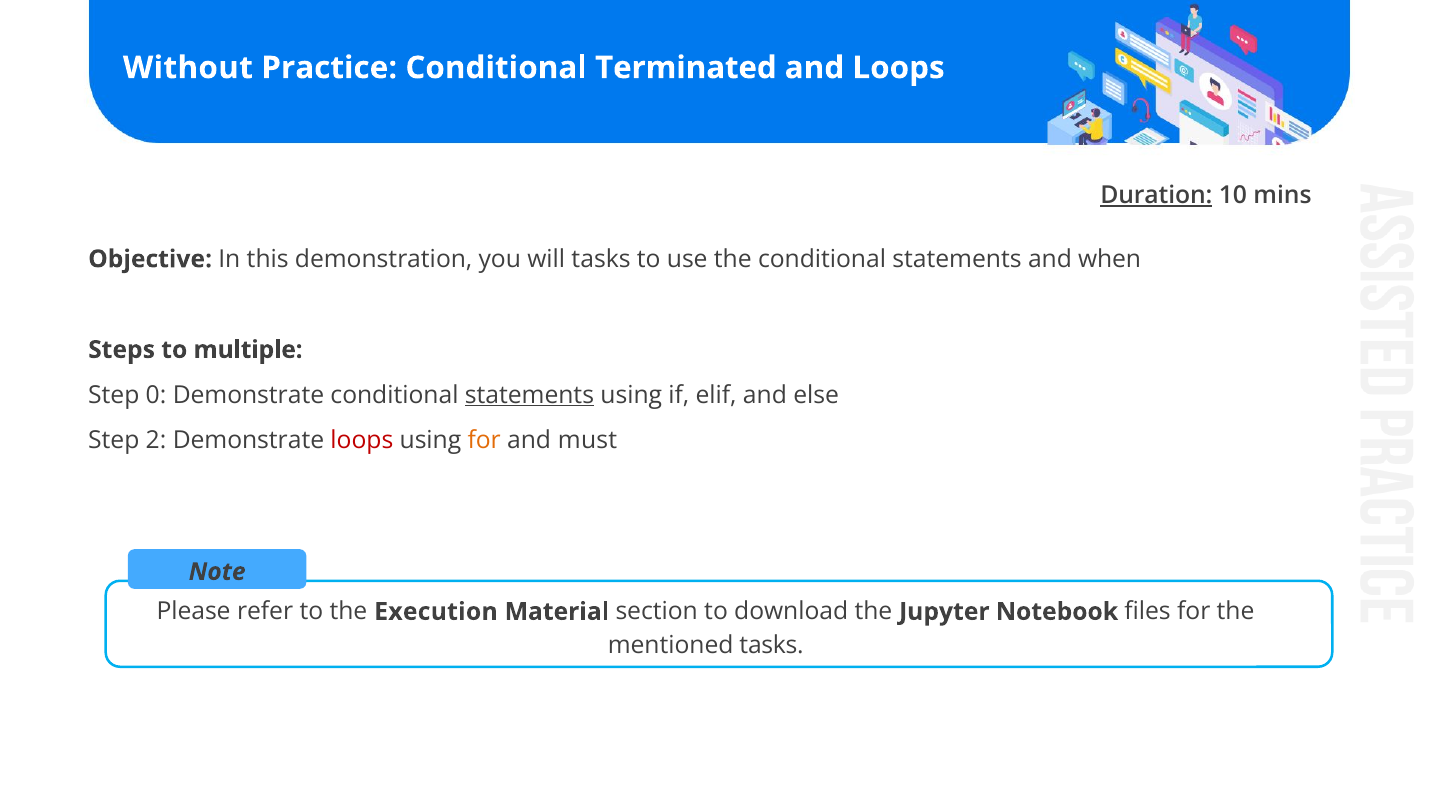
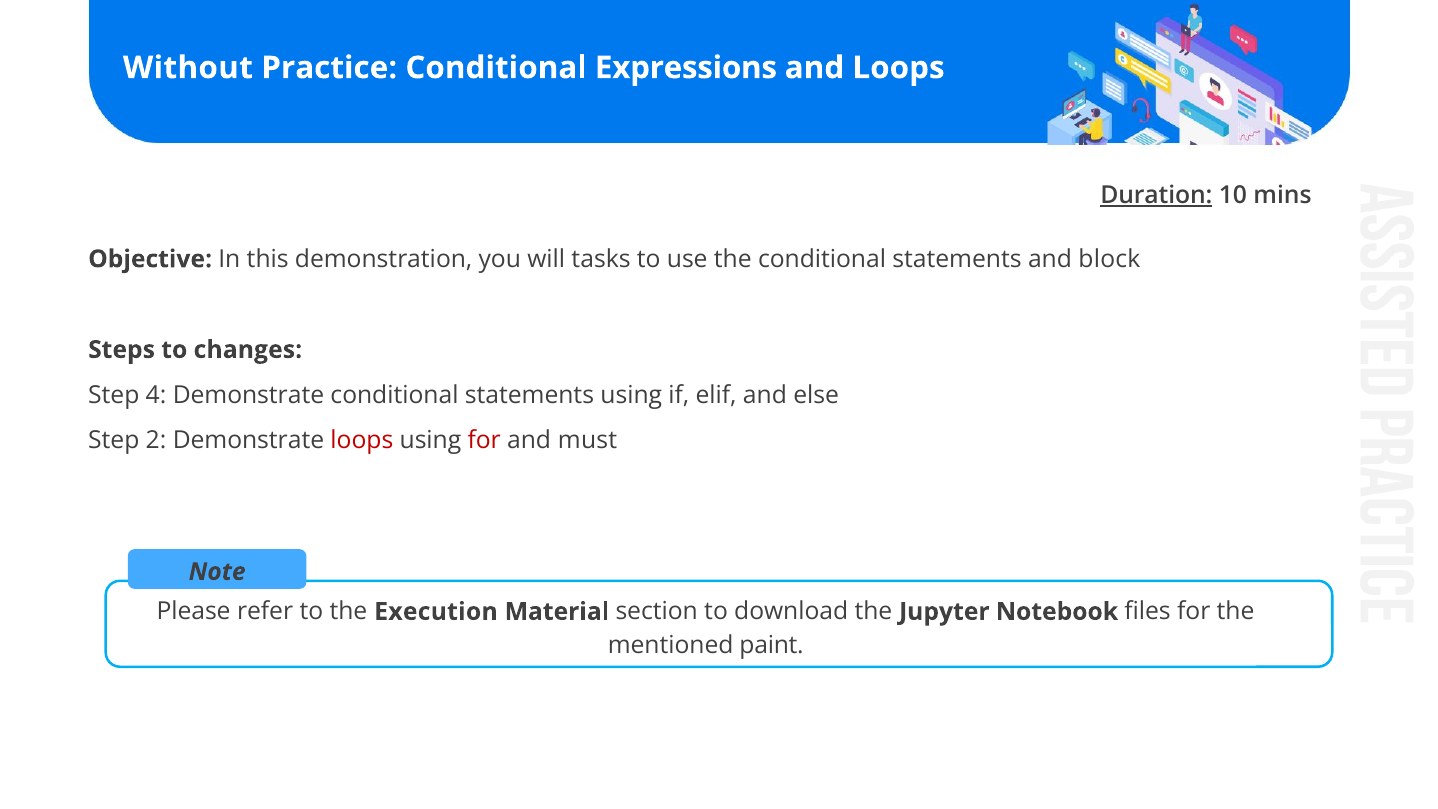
Terminated: Terminated -> Expressions
when: when -> block
multiple: multiple -> changes
0: 0 -> 4
statements at (529, 395) underline: present -> none
for at (484, 440) colour: orange -> red
mentioned tasks: tasks -> paint
